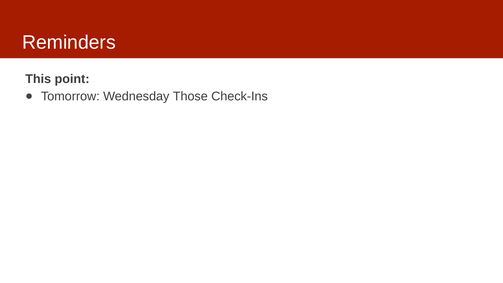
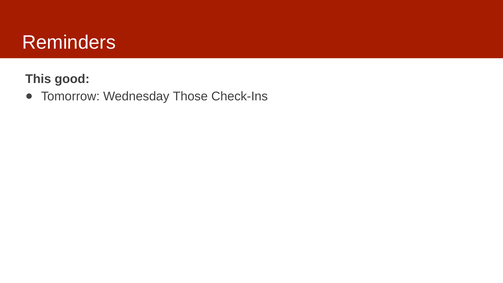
point: point -> good
